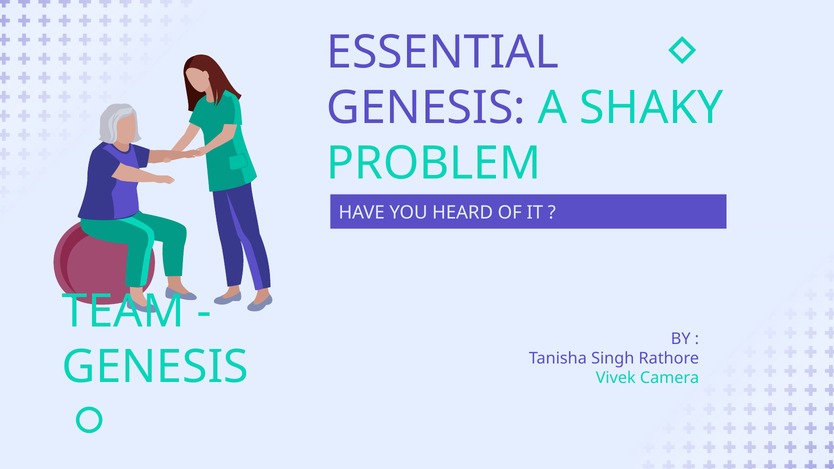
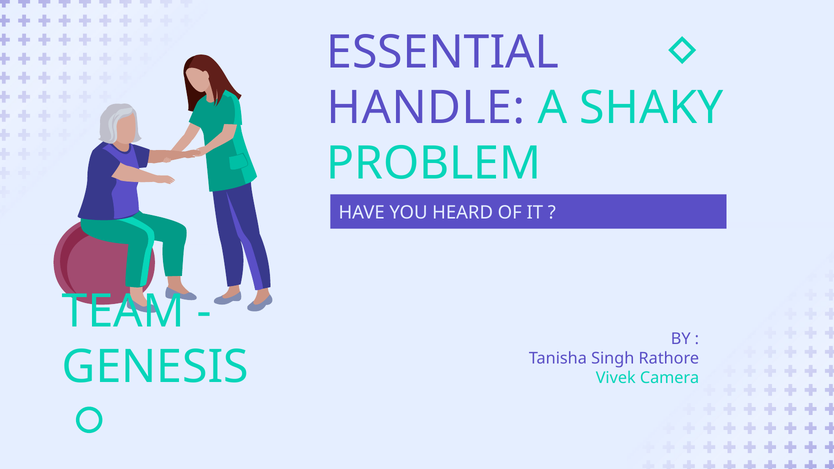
GENESIS at (426, 108): GENESIS -> HANDLE
